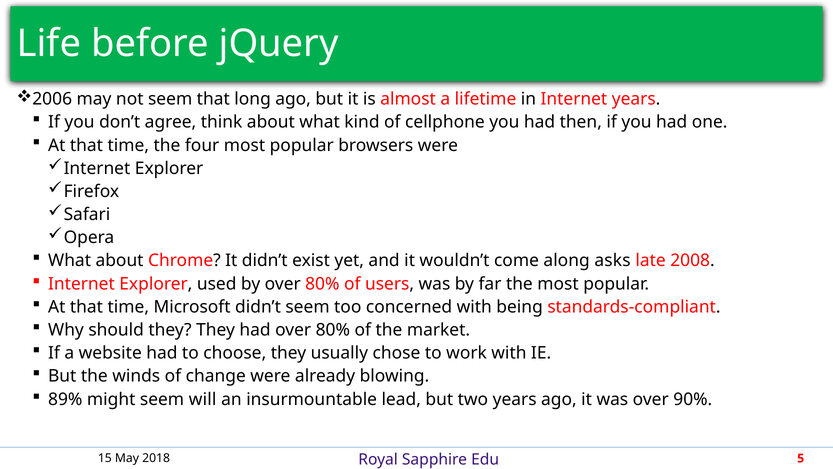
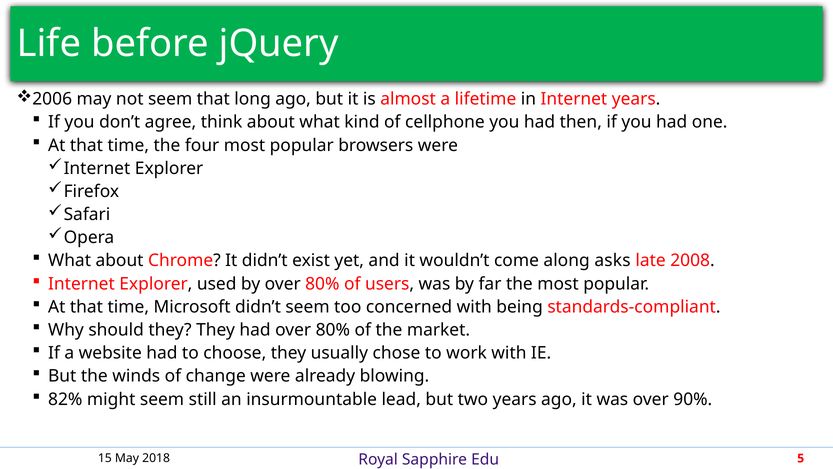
89%: 89% -> 82%
will: will -> still
